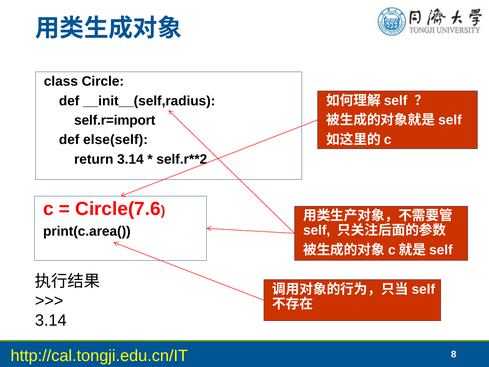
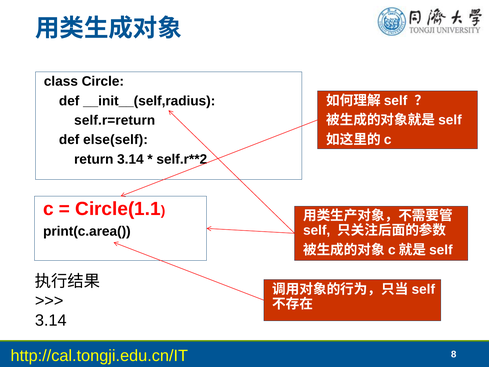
self.r=import: self.r=import -> self.r=return
Circle(7.6: Circle(7.6 -> Circle(1.1
